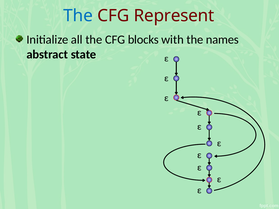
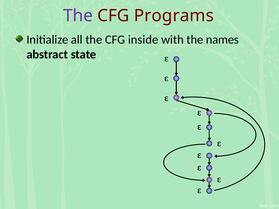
The at (78, 16) colour: blue -> purple
Represent: Represent -> Programs
blocks: blocks -> inside
